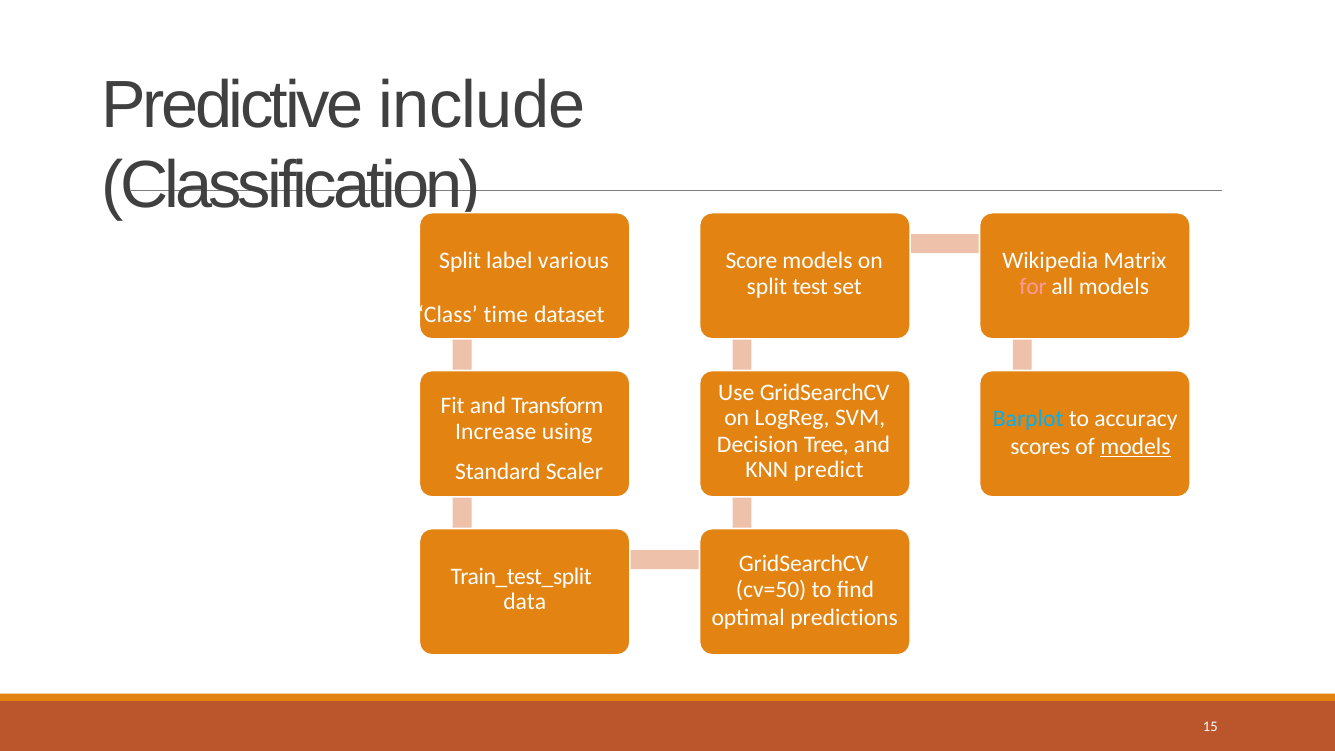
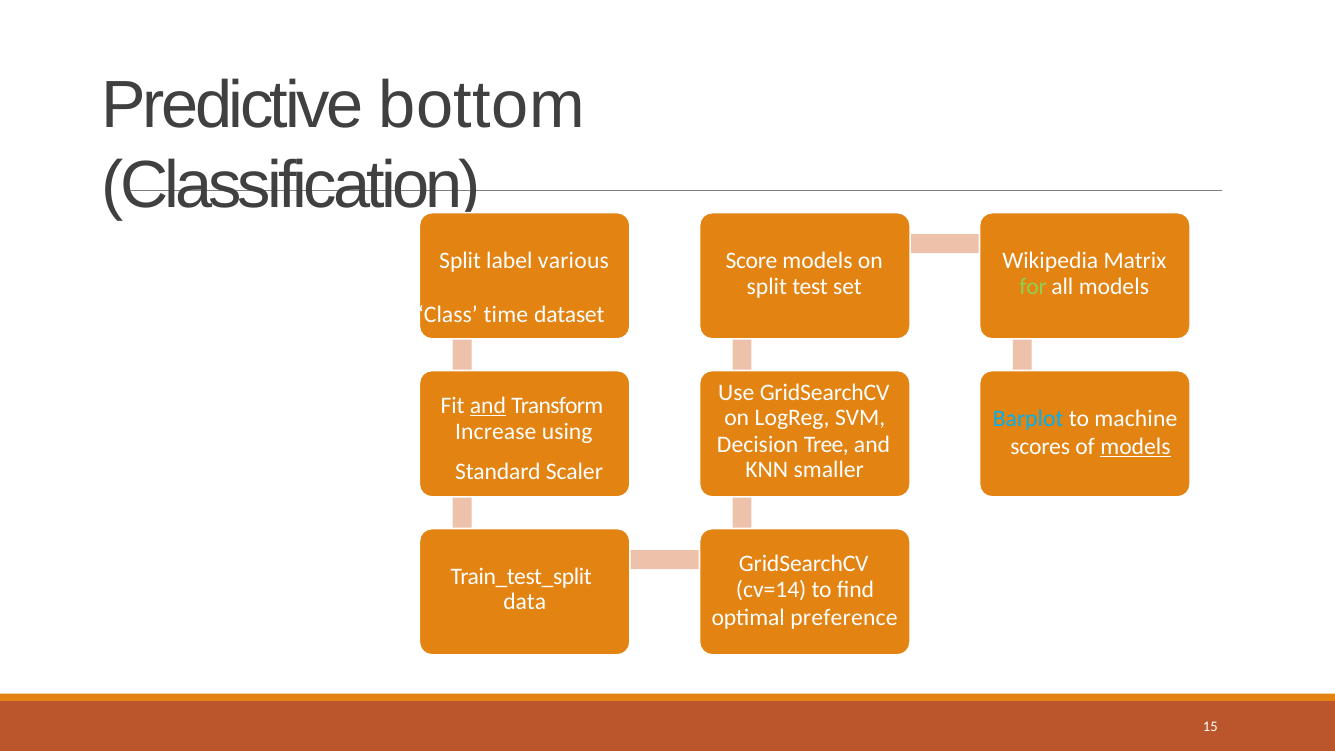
include: include -> bottom
for colour: pink -> light green
and at (488, 405) underline: none -> present
accuracy: accuracy -> machine
predict: predict -> smaller
cv=50: cv=50 -> cv=14
predictions: predictions -> preference
